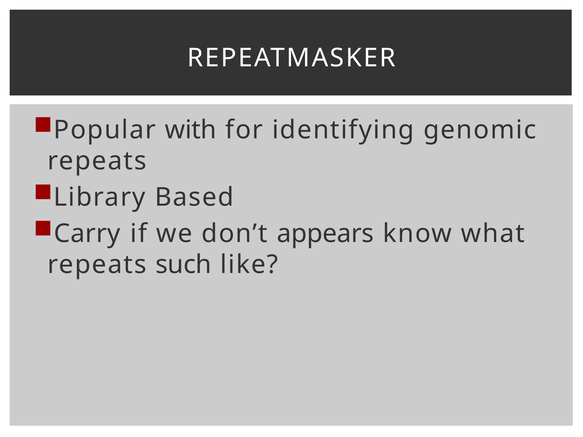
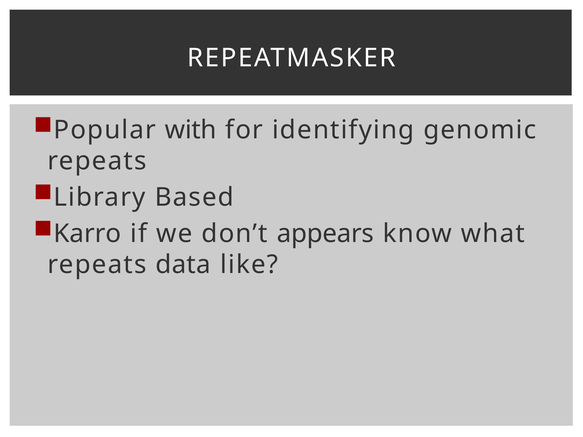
Carry: Carry -> Karro
such: such -> data
